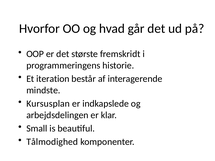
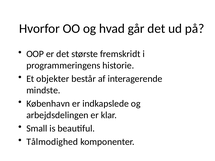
iteration: iteration -> objekter
Kursusplan: Kursusplan -> København
